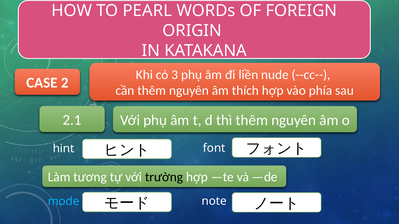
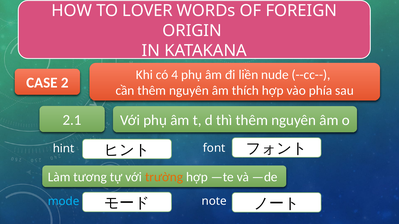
PEARL: PEARL -> LOVER
3: 3 -> 4
trường colour: black -> orange
